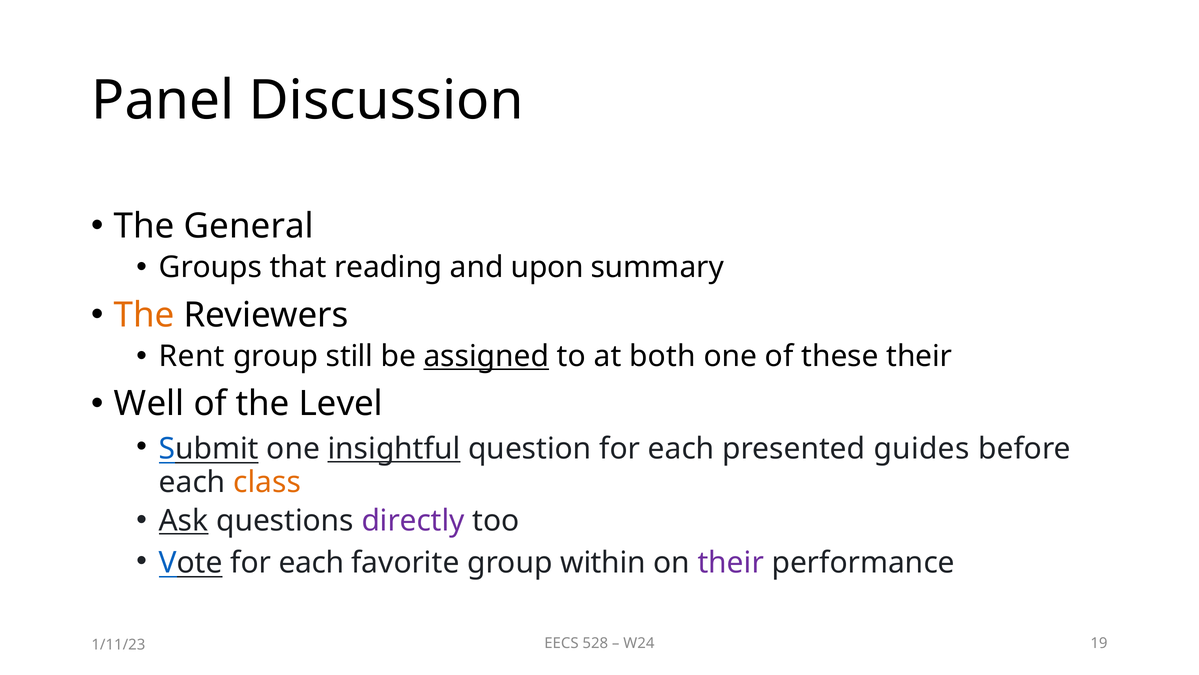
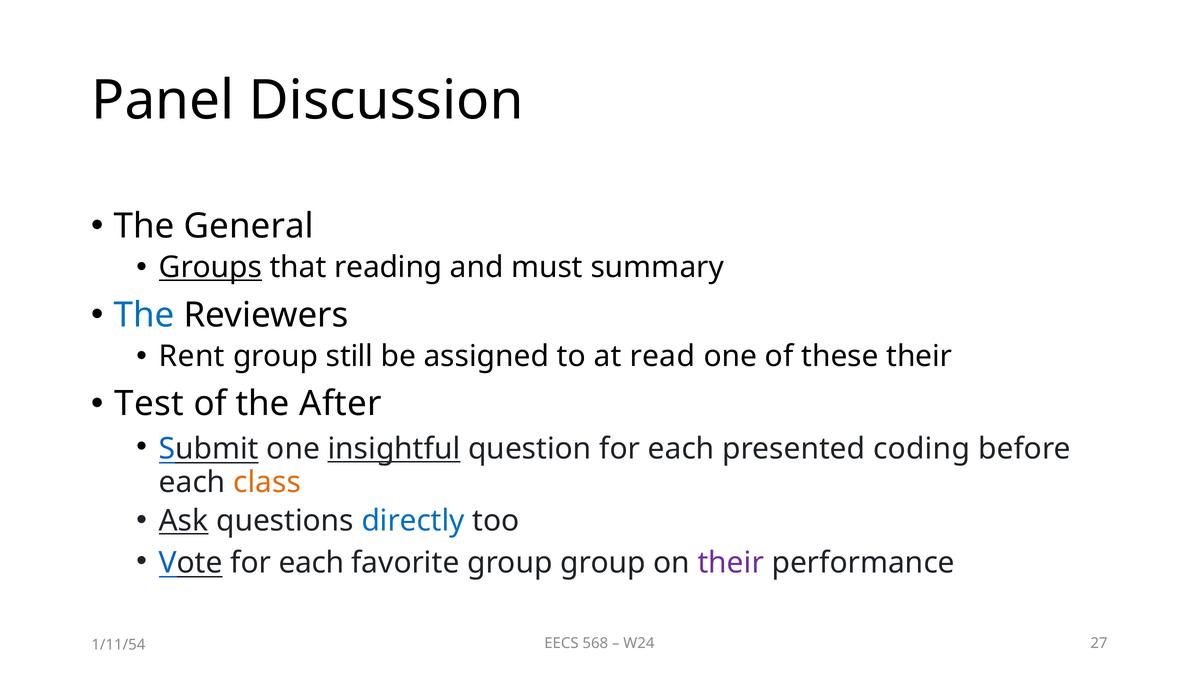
Groups underline: none -> present
upon: upon -> must
The at (144, 315) colour: orange -> blue
assigned underline: present -> none
both: both -> read
Well: Well -> Test
Level: Level -> After
guides: guides -> coding
directly colour: purple -> blue
group within: within -> group
528: 528 -> 568
19: 19 -> 27
1/11/23: 1/11/23 -> 1/11/54
